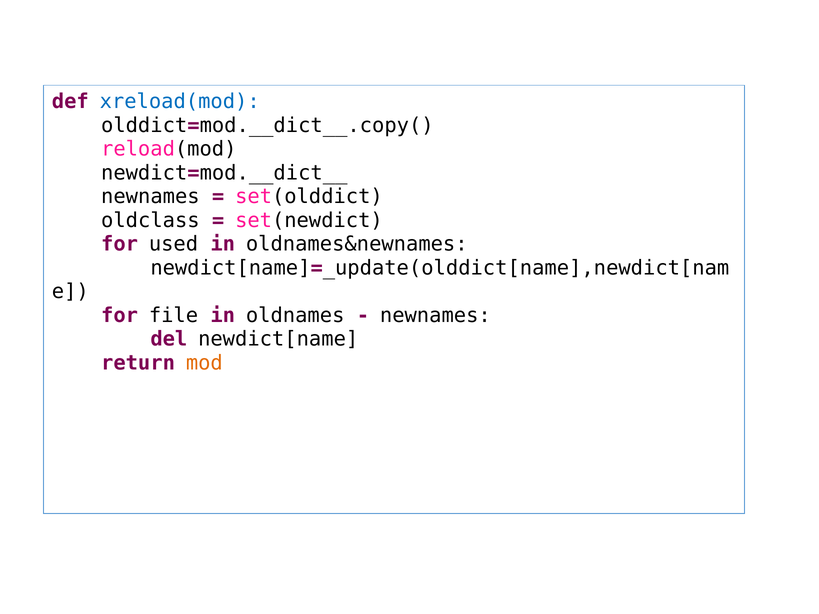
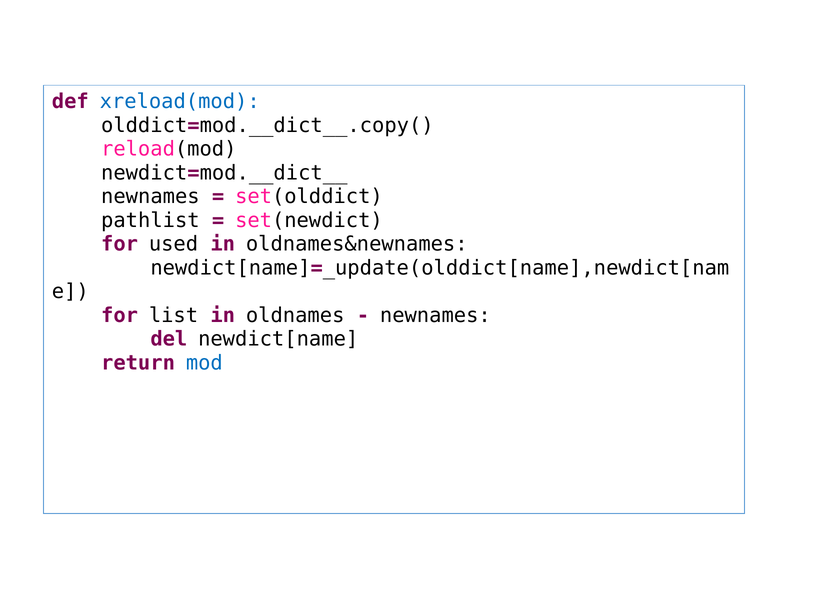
oldclass: oldclass -> pathlist
file: file -> list
mod colour: orange -> blue
